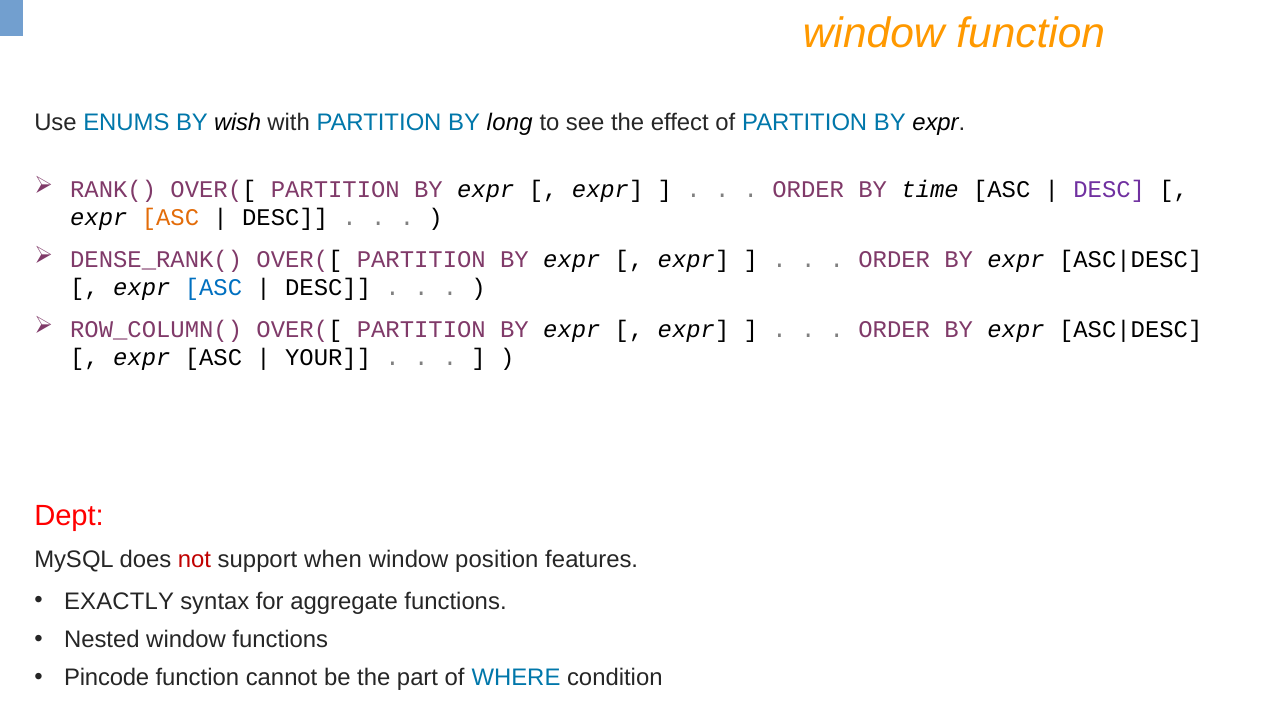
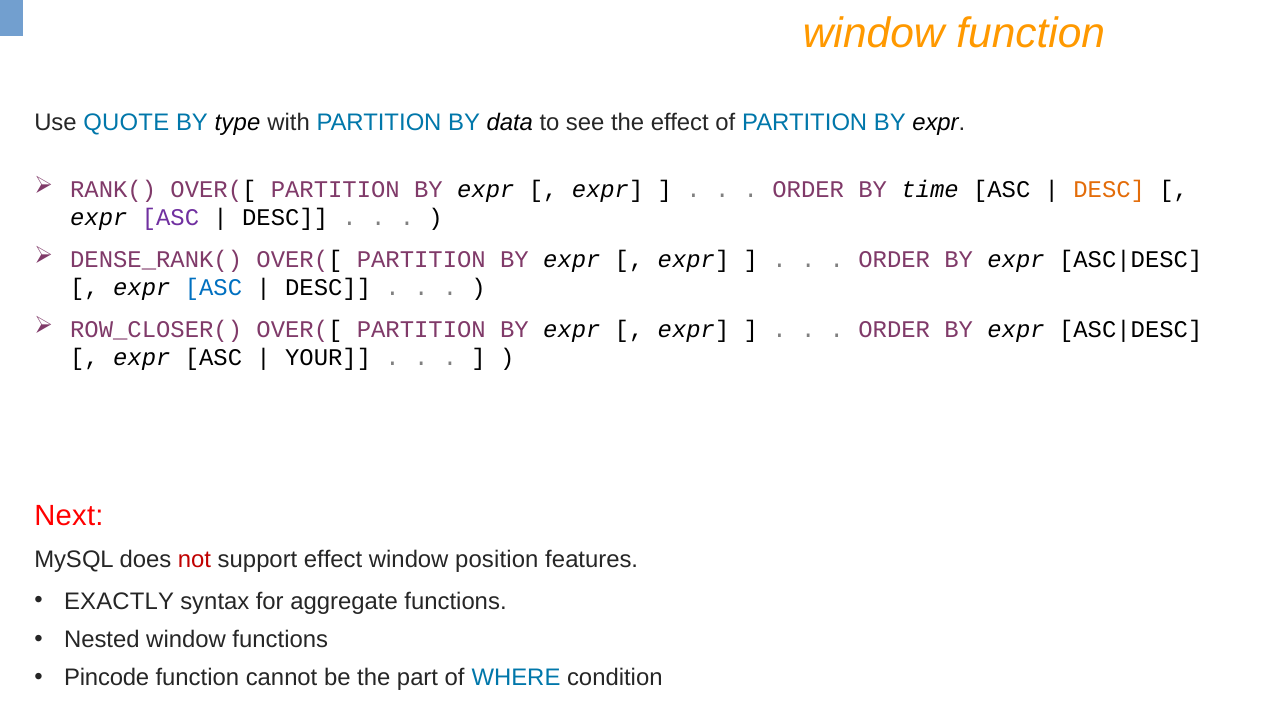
ENUMS: ENUMS -> QUOTE
wish: wish -> type
long: long -> data
DESC at (1109, 189) colour: purple -> orange
ASC at (170, 218) colour: orange -> purple
ROW_COLUMN(: ROW_COLUMN( -> ROW_CLOSER(
Dept: Dept -> Next
support when: when -> effect
